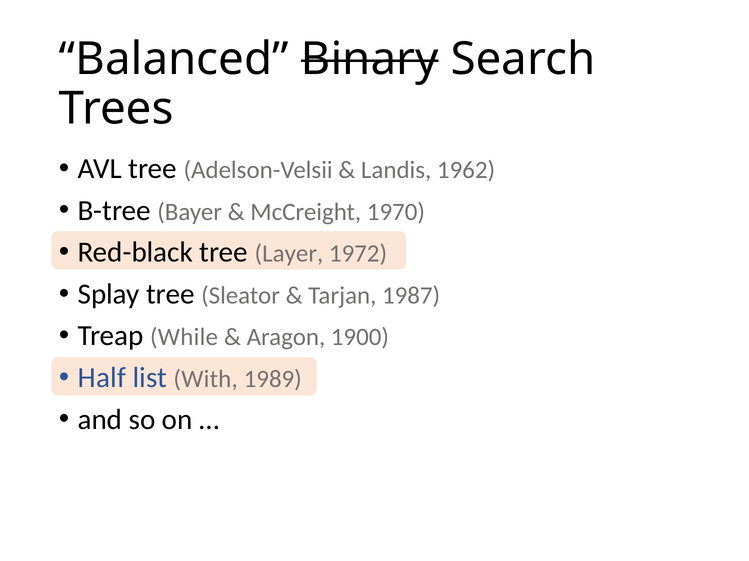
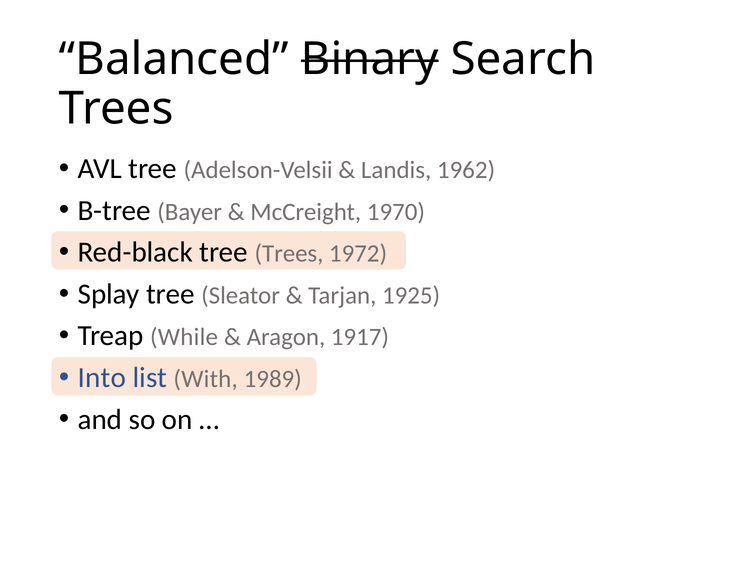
tree Layer: Layer -> Trees
1987: 1987 -> 1925
1900: 1900 -> 1917
Half: Half -> Into
